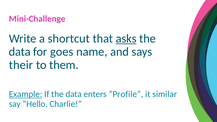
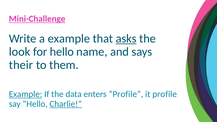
Mini-Challenge underline: none -> present
a shortcut: shortcut -> example
data at (20, 52): data -> look
for goes: goes -> hello
it similar: similar -> profile
Charlie underline: none -> present
